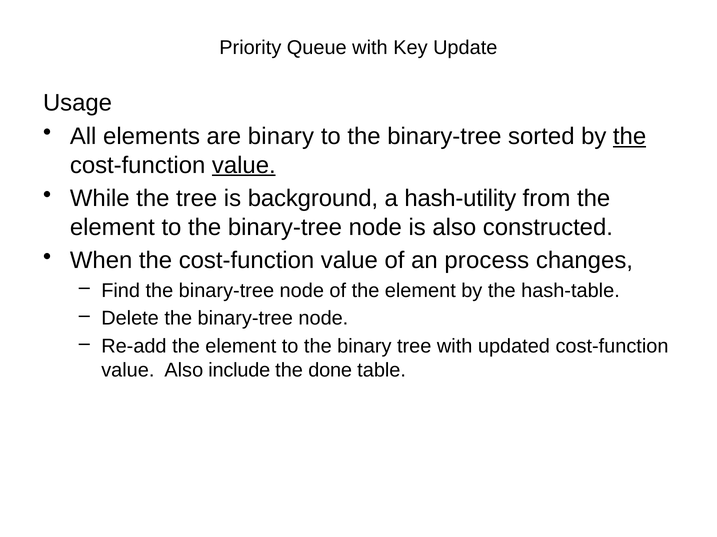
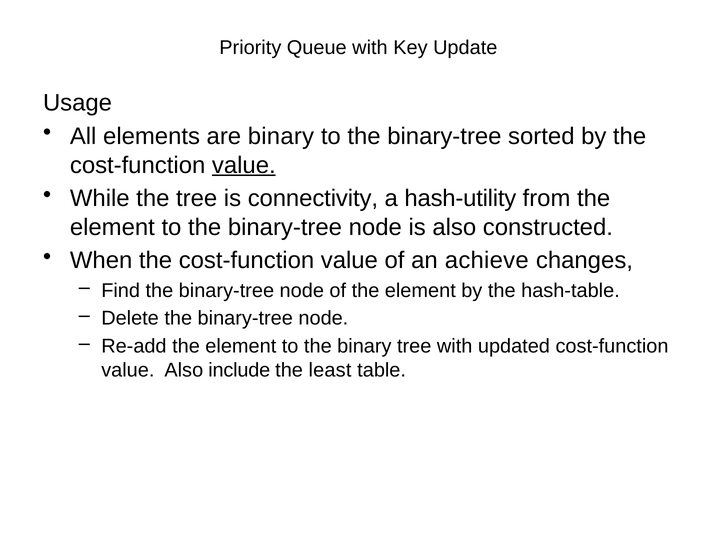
the at (630, 137) underline: present -> none
background: background -> connectivity
process: process -> achieve
done: done -> least
